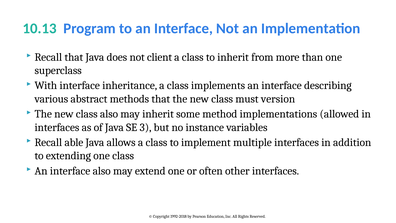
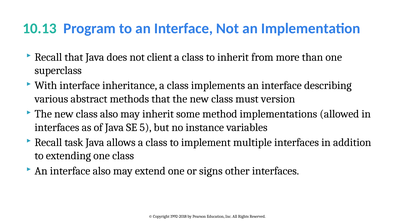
3: 3 -> 5
able: able -> task
often: often -> signs
